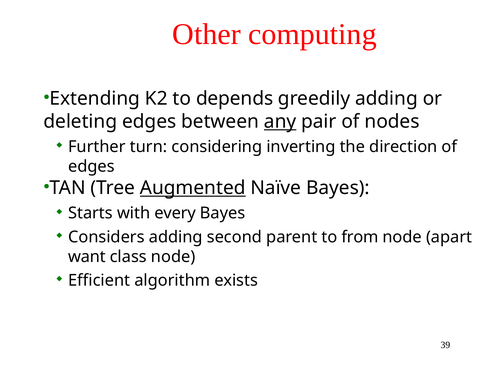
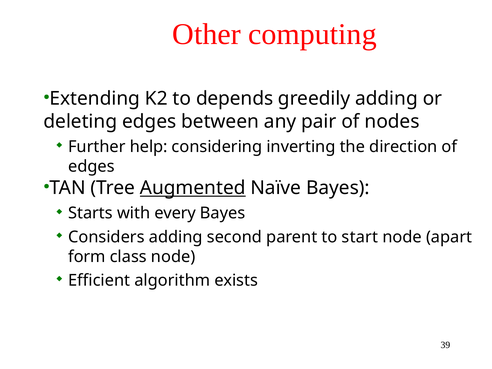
any underline: present -> none
turn: turn -> help
from: from -> start
want: want -> form
